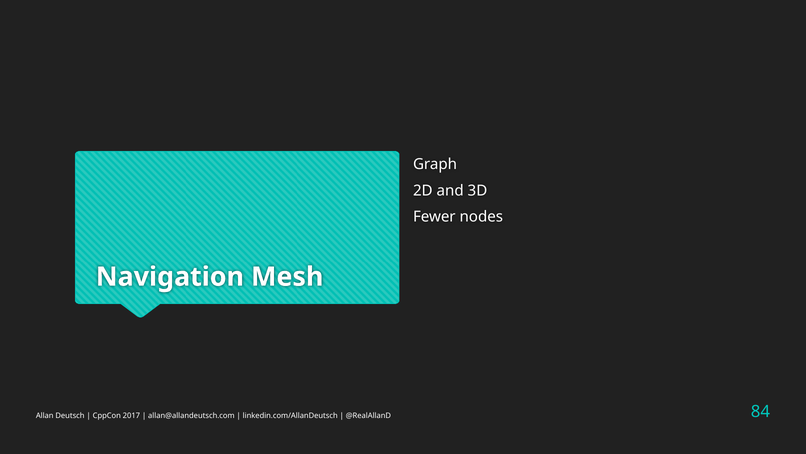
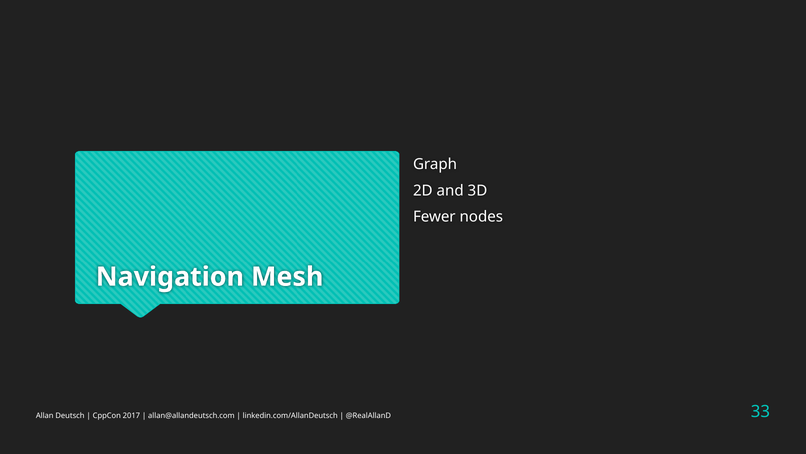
84: 84 -> 33
